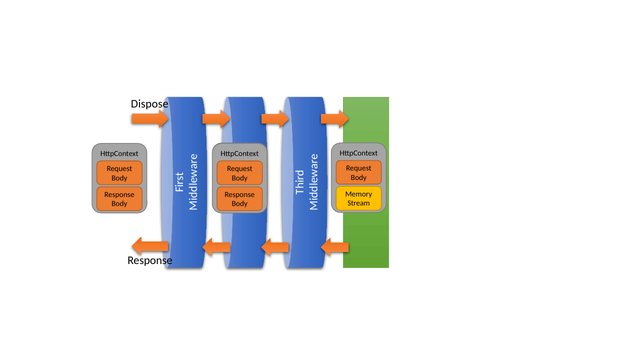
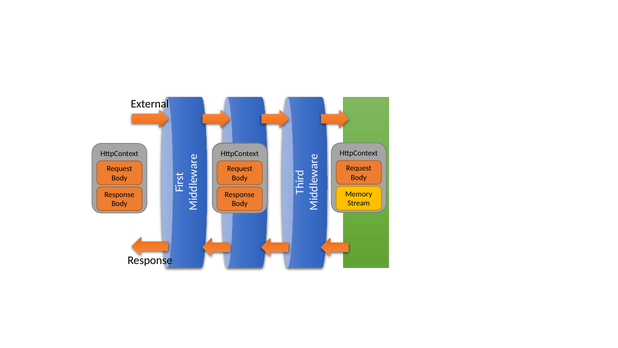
Dispose: Dispose -> External
